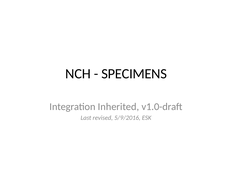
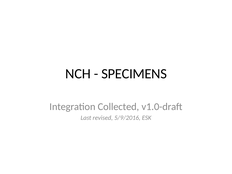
Inherited: Inherited -> Collected
